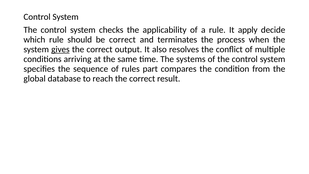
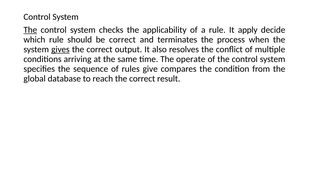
The at (30, 30) underline: none -> present
systems: systems -> operate
part: part -> give
